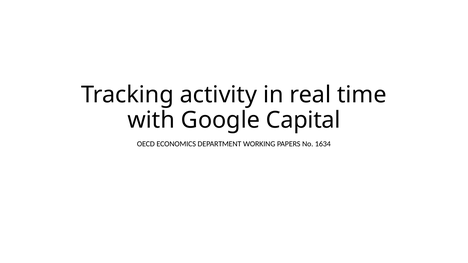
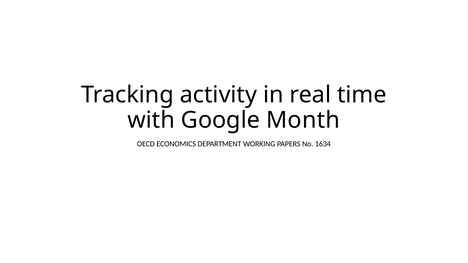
Capital: Capital -> Month
